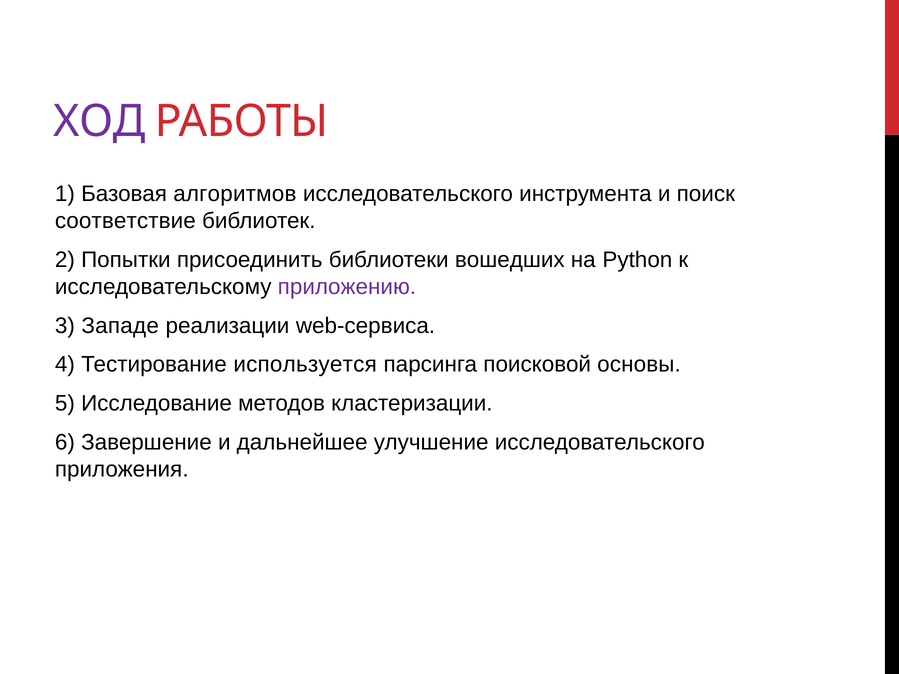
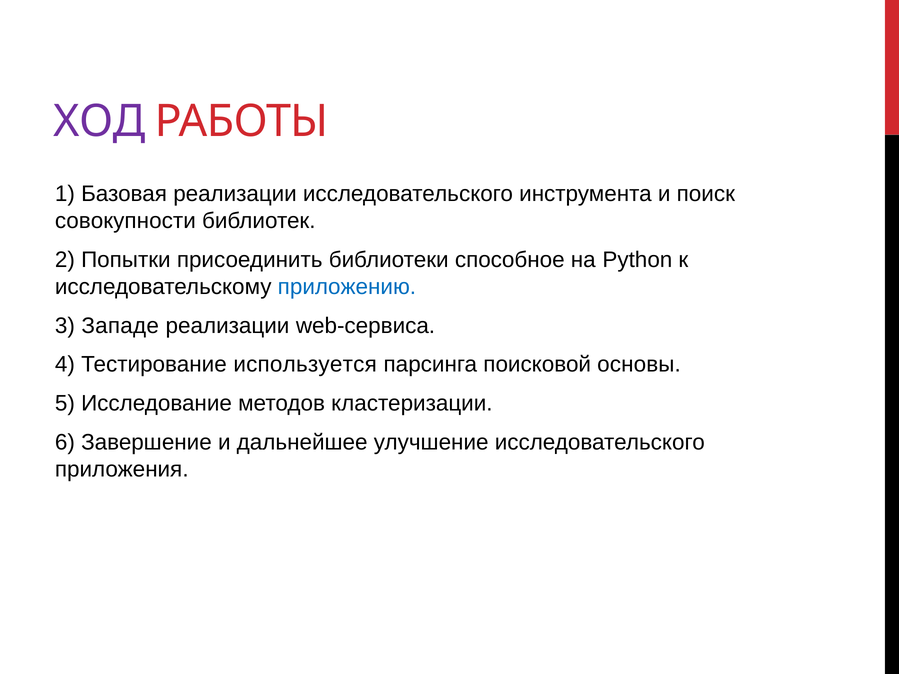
Базовая алгоритмов: алгоритмов -> реализации
соответствие: соответствие -> совокупности
вошедших: вошедших -> способное
приложению colour: purple -> blue
